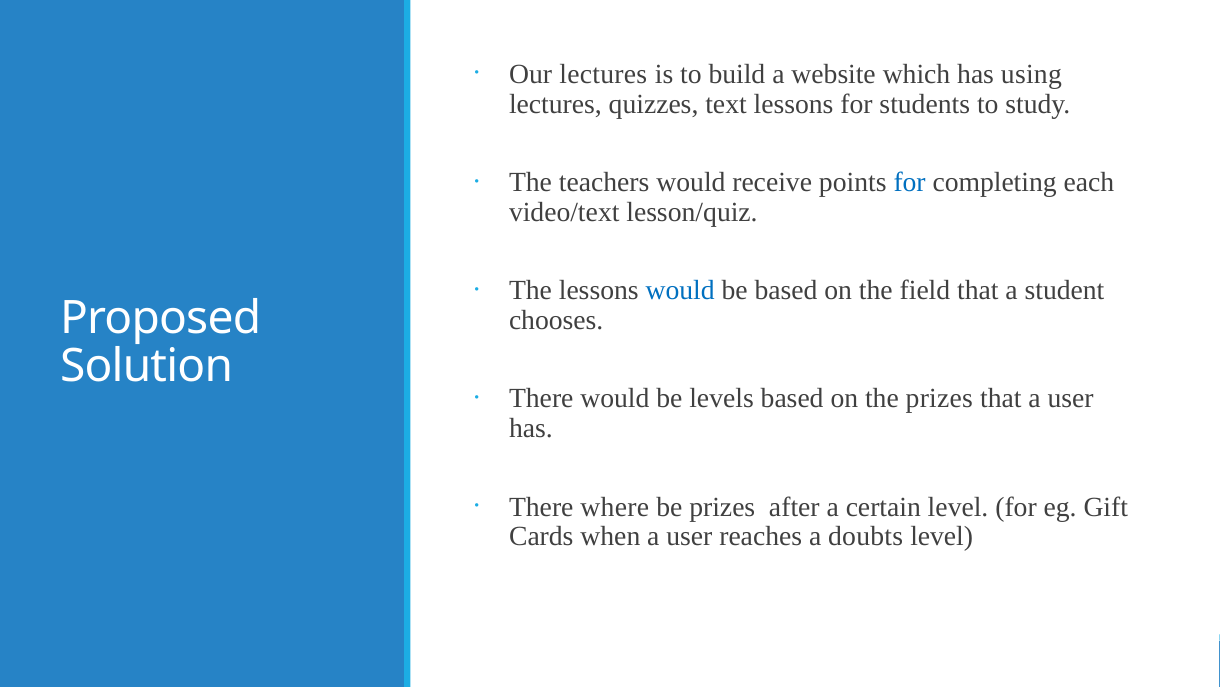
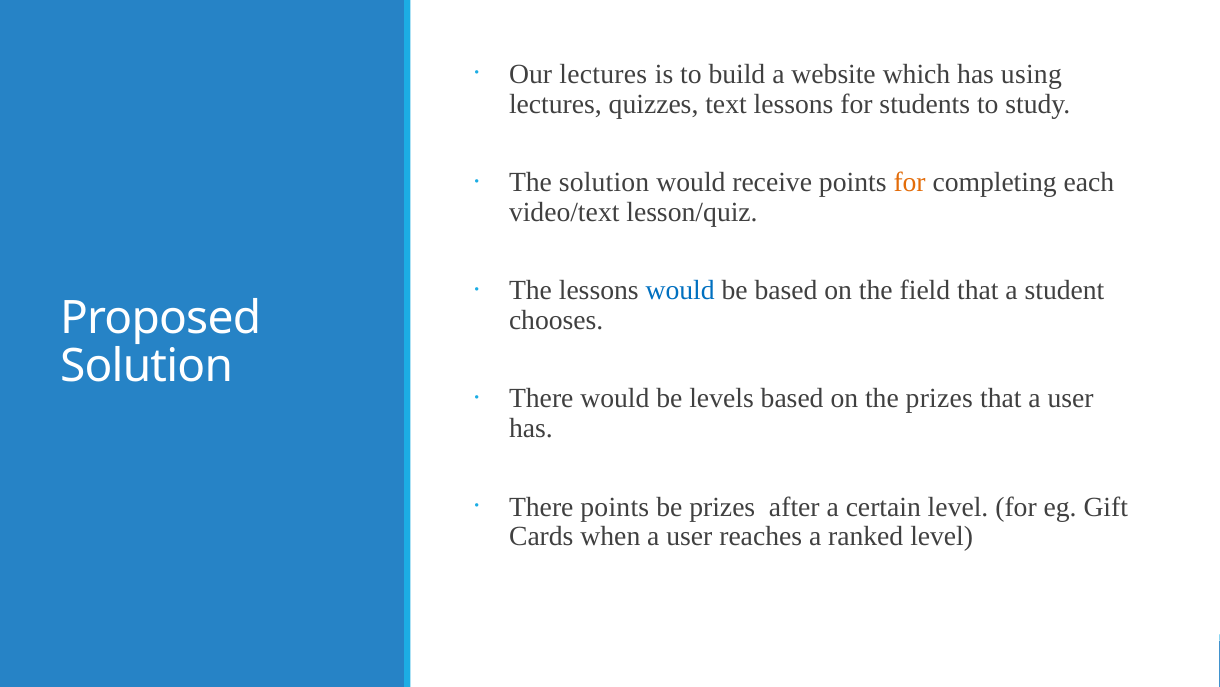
The teachers: teachers -> solution
for at (910, 182) colour: blue -> orange
There where: where -> points
doubts: doubts -> ranked
